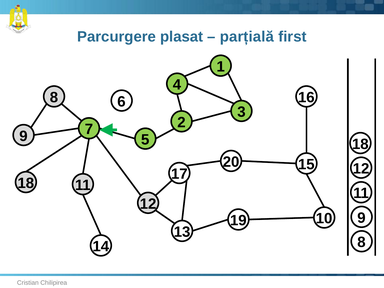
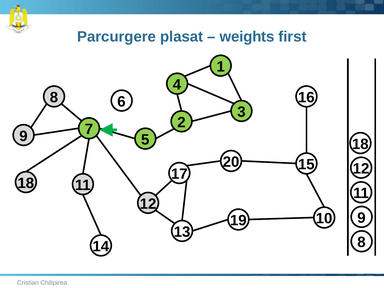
parțială: parțială -> weights
